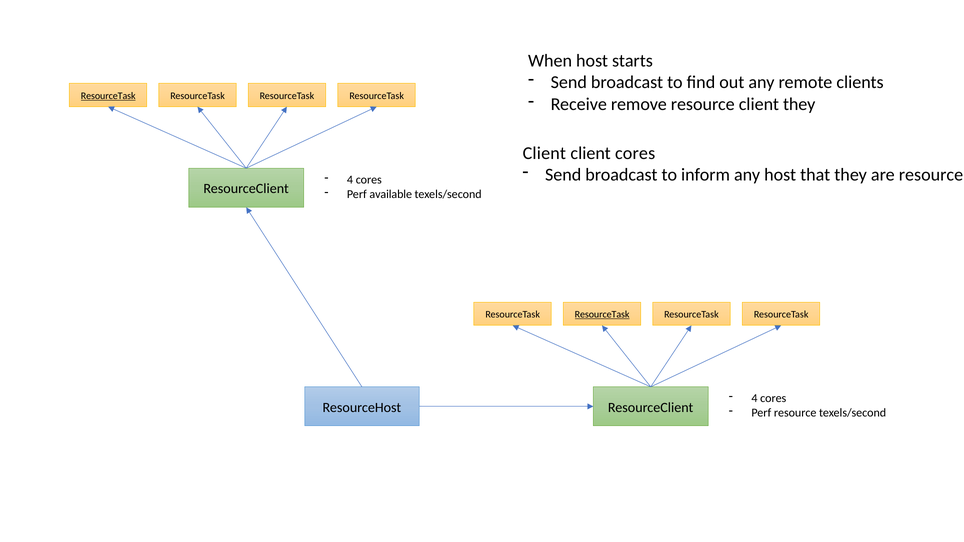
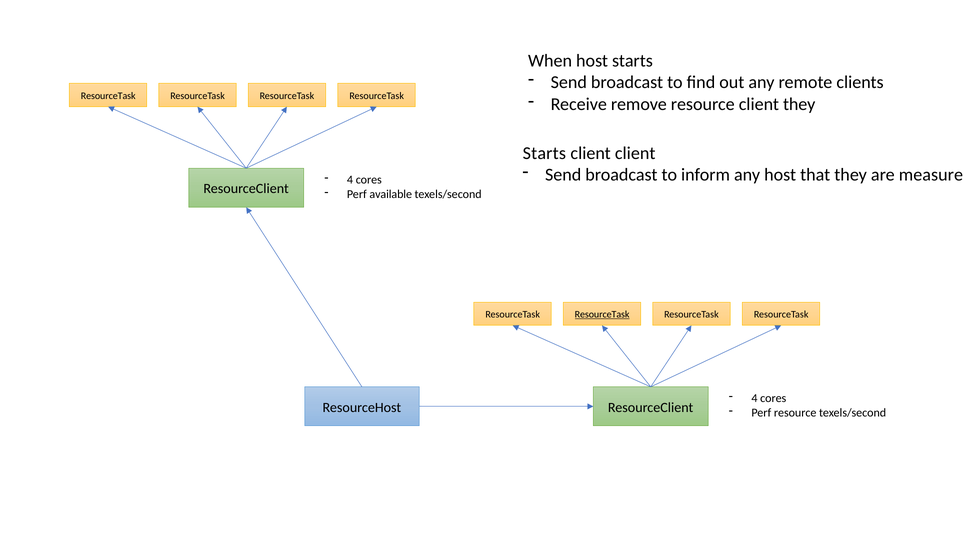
ResourceTask at (108, 96) underline: present -> none
Client at (544, 153): Client -> Starts
client cores: cores -> client
are resource: resource -> measure
